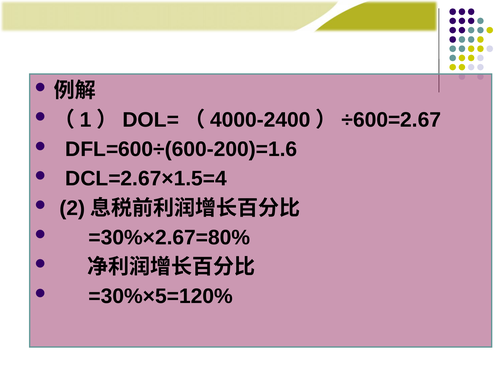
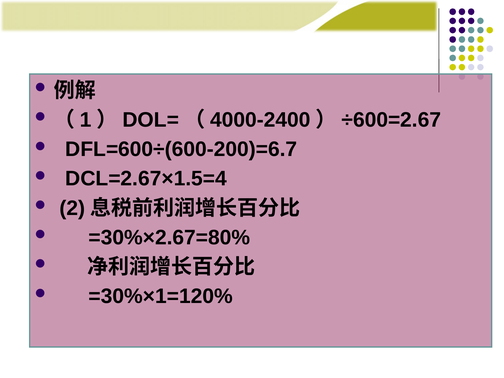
DFL=600÷(600-200)=1.6: DFL=600÷(600-200)=1.6 -> DFL=600÷(600-200)=6.7
=30%×5=120%: =30%×5=120% -> =30%×1=120%
